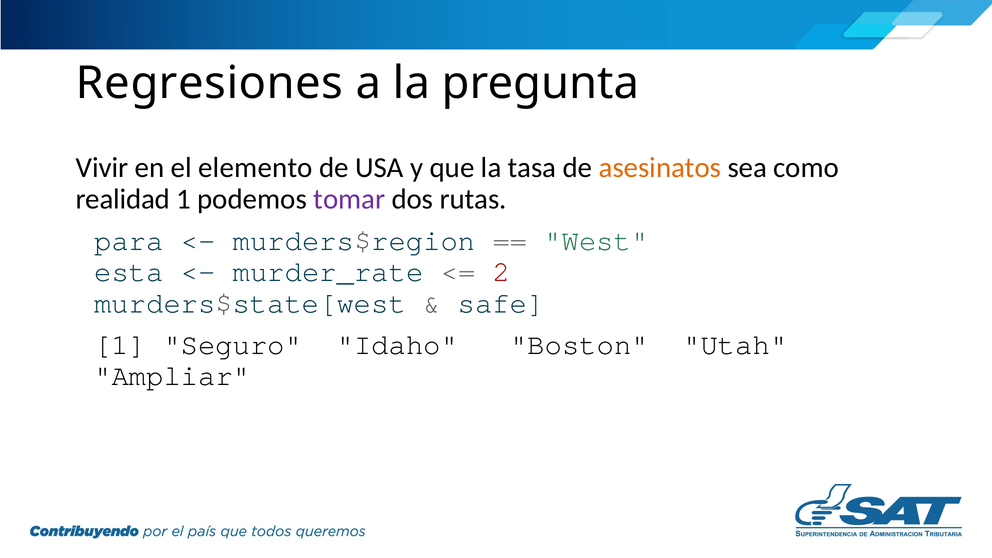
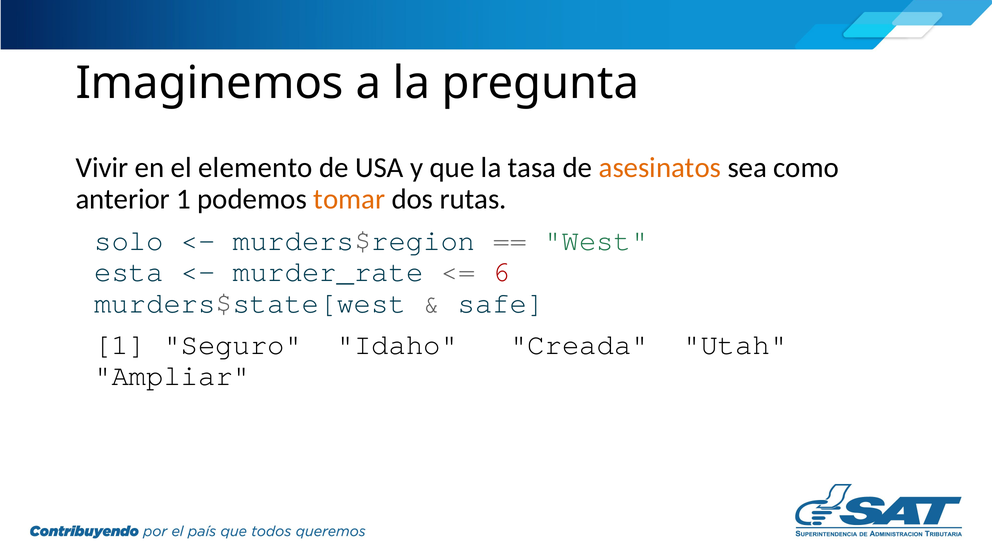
Regresiones: Regresiones -> Imaginemos
realidad: realidad -> anterior
tomar colour: purple -> orange
para: para -> solo
2: 2 -> 6
Boston: Boston -> Creada
